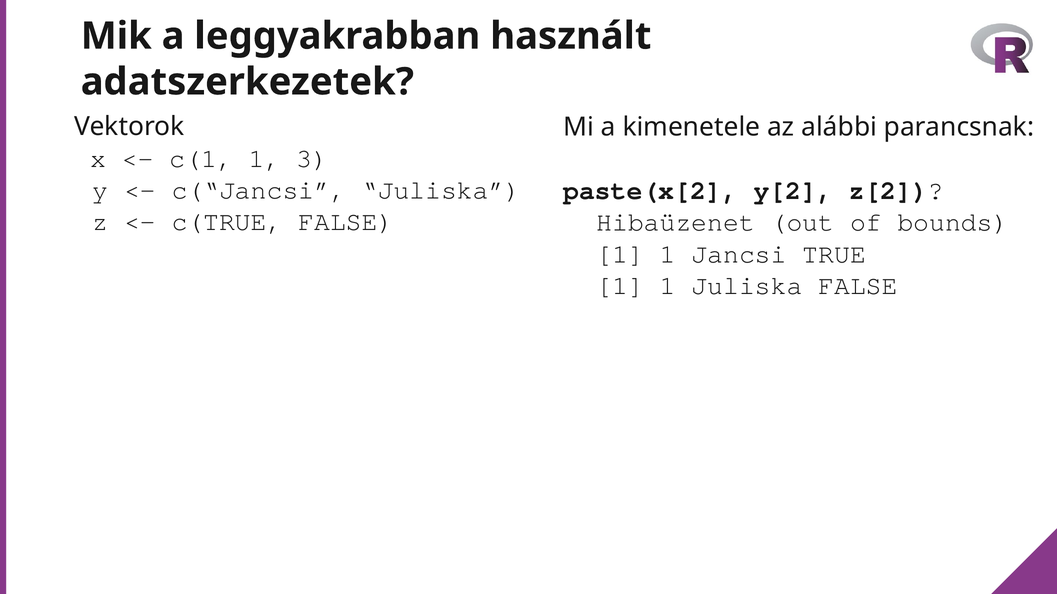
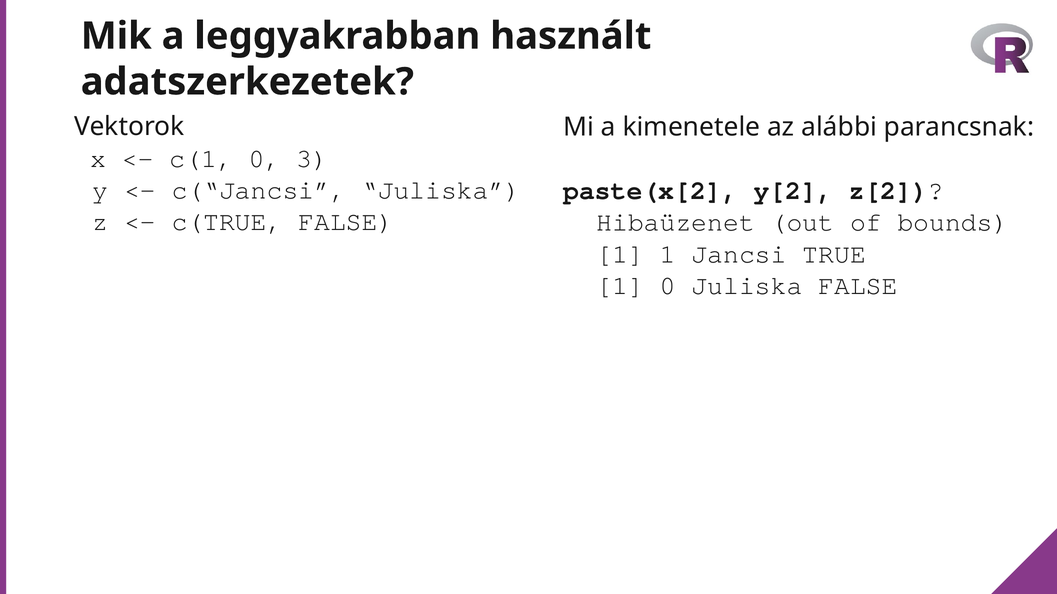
c(1 1: 1 -> 0
1 at (668, 286): 1 -> 0
